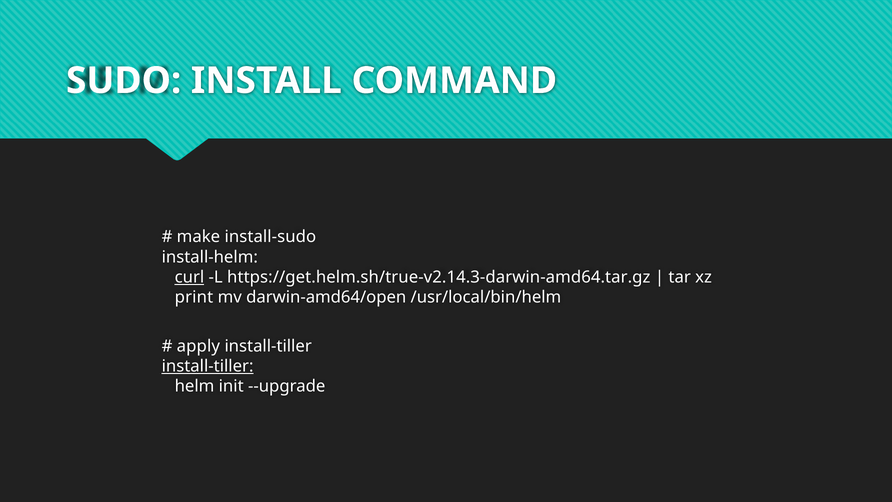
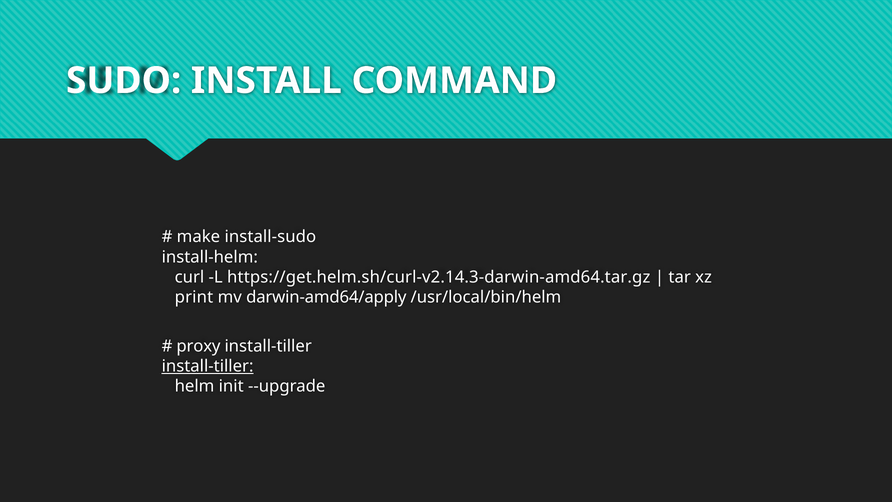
curl underline: present -> none
https://get.helm.sh/true-v2.14.3-darwin-amd64.tar.gz: https://get.helm.sh/true-v2.14.3-darwin-amd64.tar.gz -> https://get.helm.sh/curl-v2.14.3-darwin-amd64.tar.gz
darwin-amd64/open: darwin-amd64/open -> darwin-amd64/apply
apply: apply -> proxy
